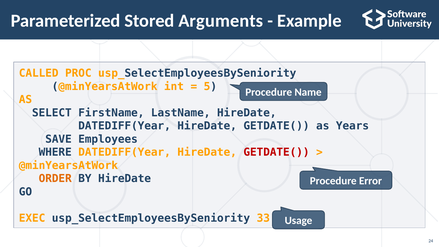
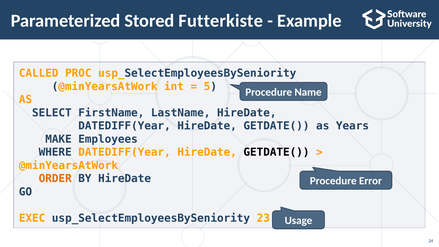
Arguments: Arguments -> Futterkiste
SAVE: SAVE -> MAKE
GETDATE( at (276, 152) colour: red -> black
33: 33 -> 23
